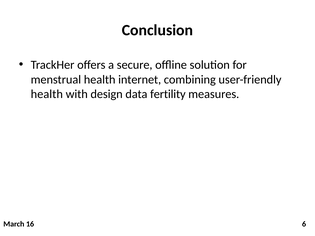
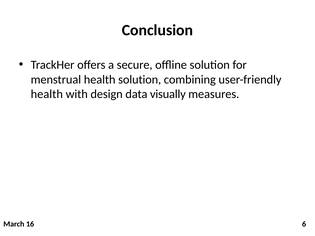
health internet: internet -> solution
fertility: fertility -> visually
